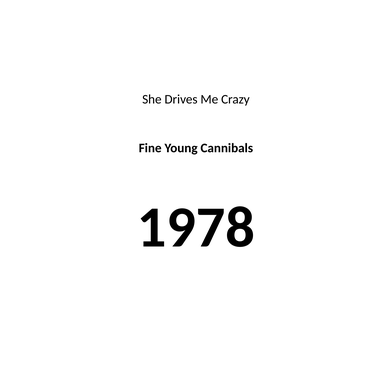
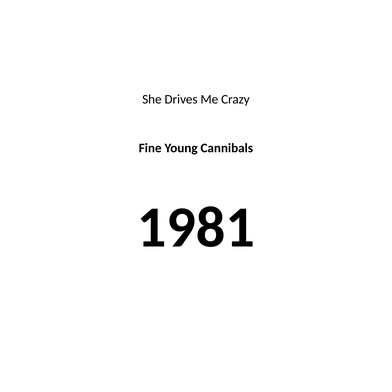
1978: 1978 -> 1981
